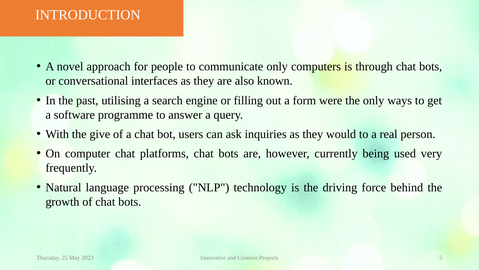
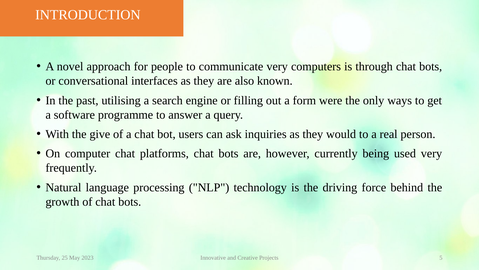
communicate only: only -> very
